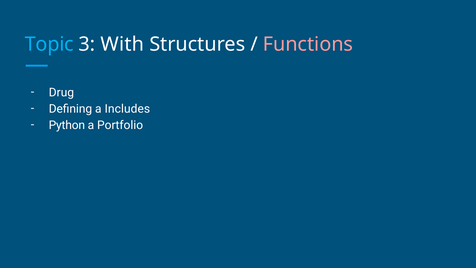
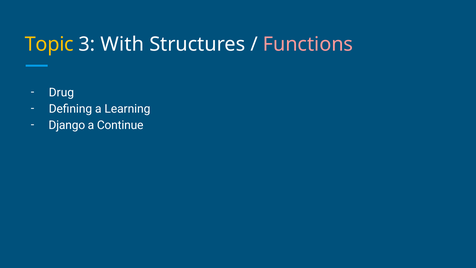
Topic colour: light blue -> yellow
Includes: Includes -> Learning
Python: Python -> Django
Portfolio: Portfolio -> Continue
